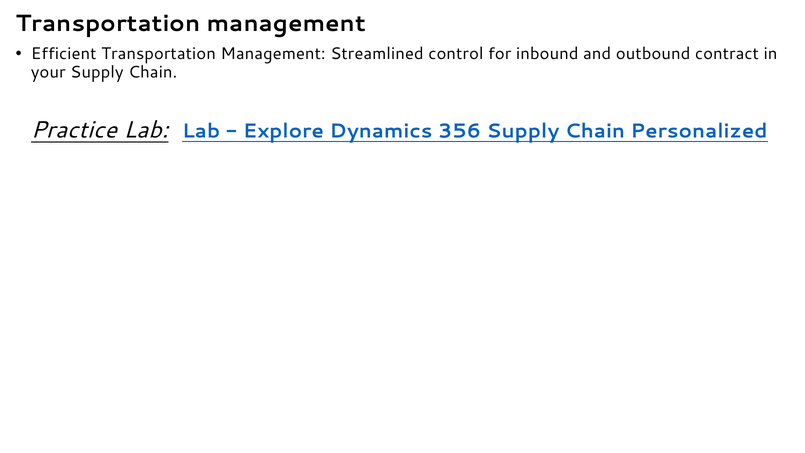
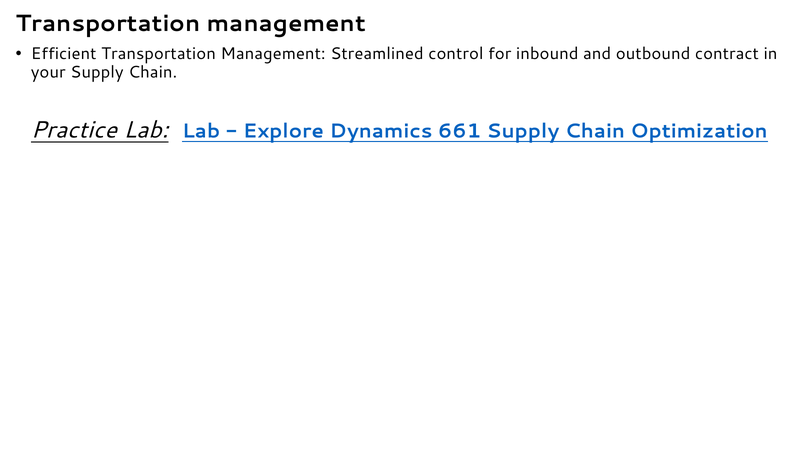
356: 356 -> 661
Personalized: Personalized -> Optimization
